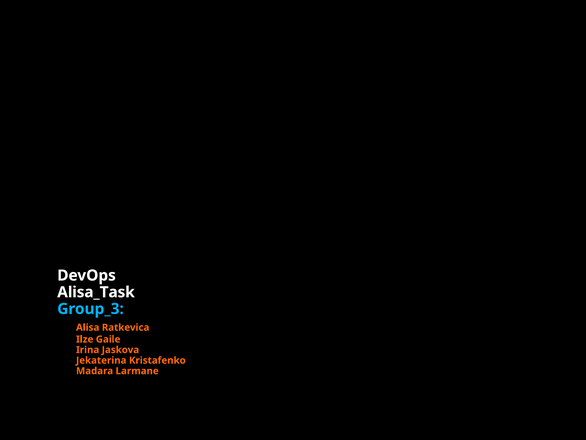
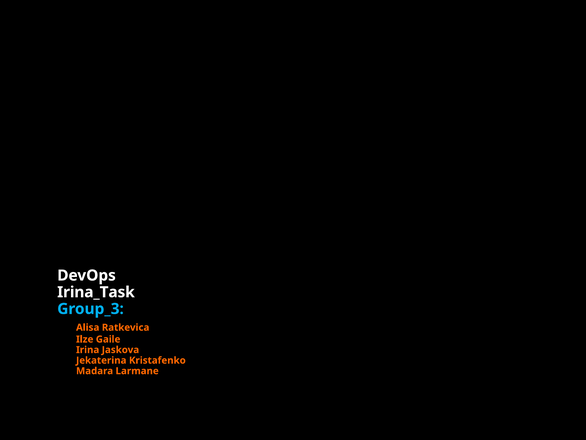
Alisa_Task: Alisa_Task -> Irina_Task
